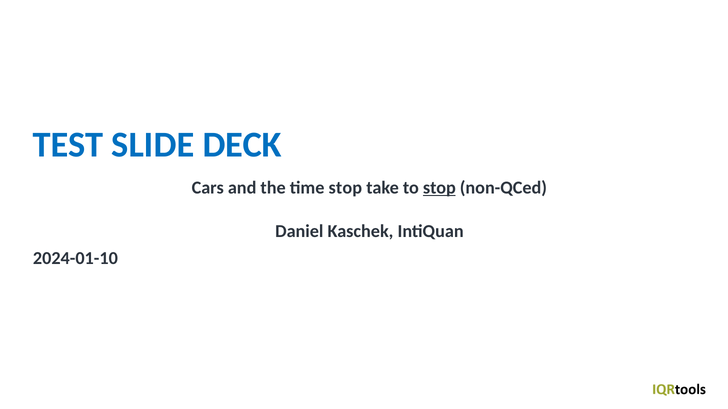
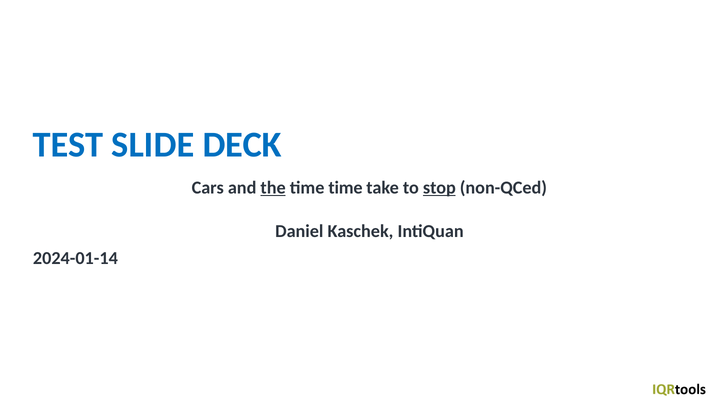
the underline: none -> present
time stop: stop -> time
2024-01-10: 2024-01-10 -> 2024-01-14
